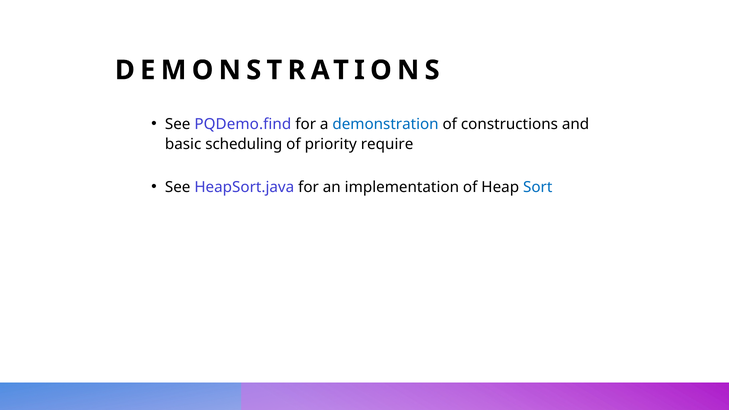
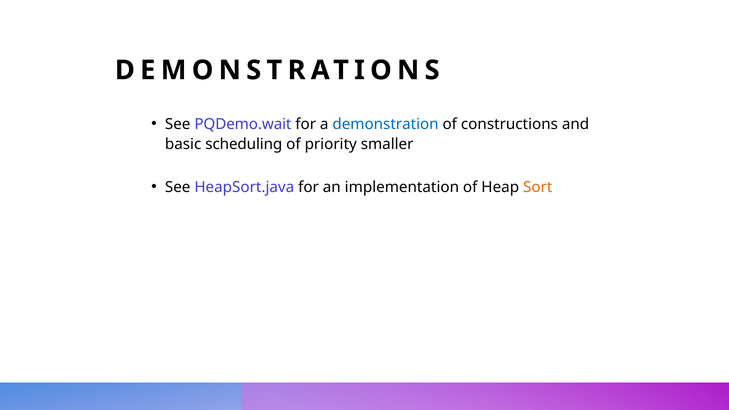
PQDemo.find: PQDemo.find -> PQDemo.wait
require: require -> smaller
Sort colour: blue -> orange
